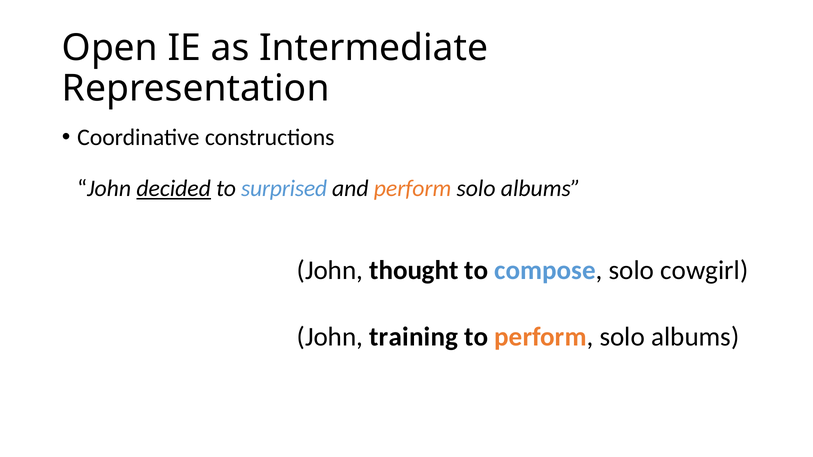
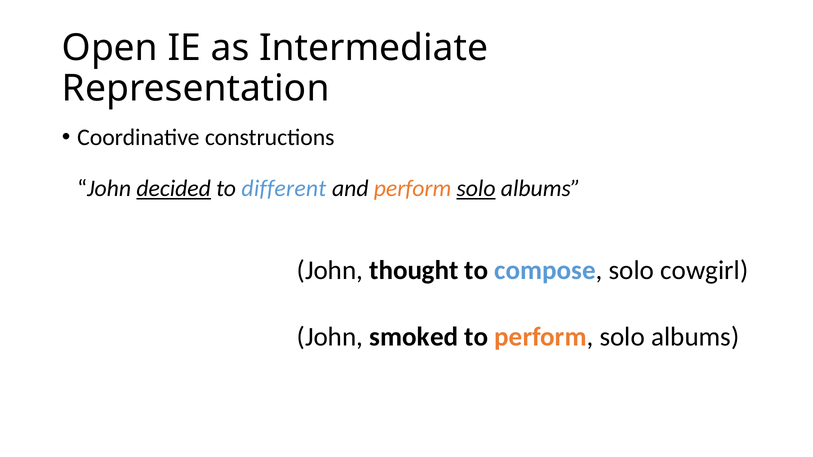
surprised: surprised -> different
solo at (476, 189) underline: none -> present
training: training -> smoked
